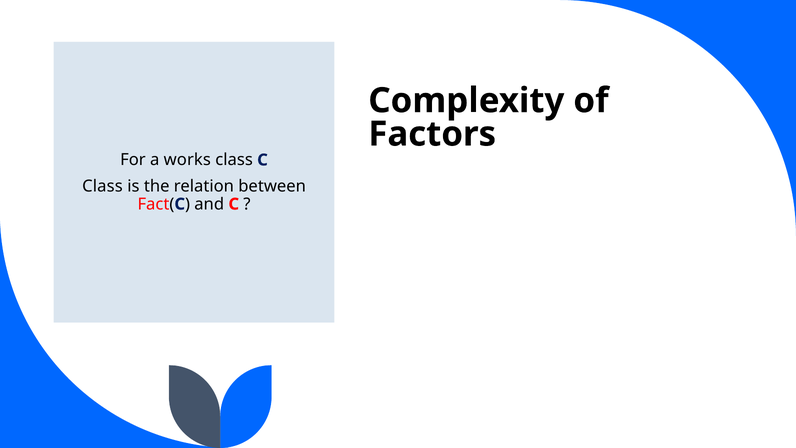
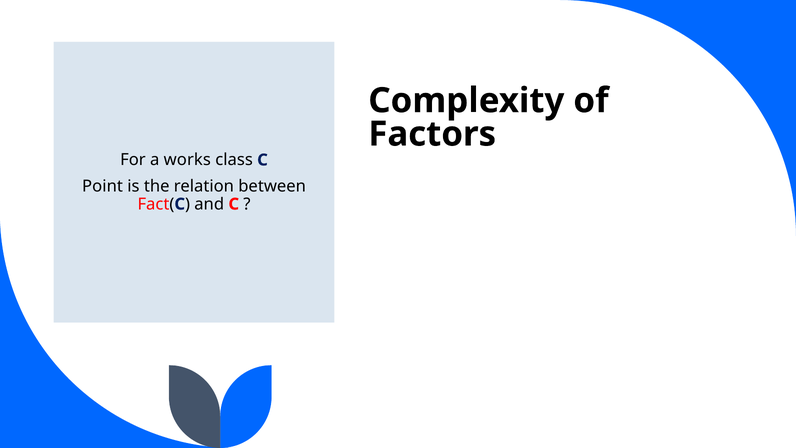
Class at (102, 186): Class -> Point
